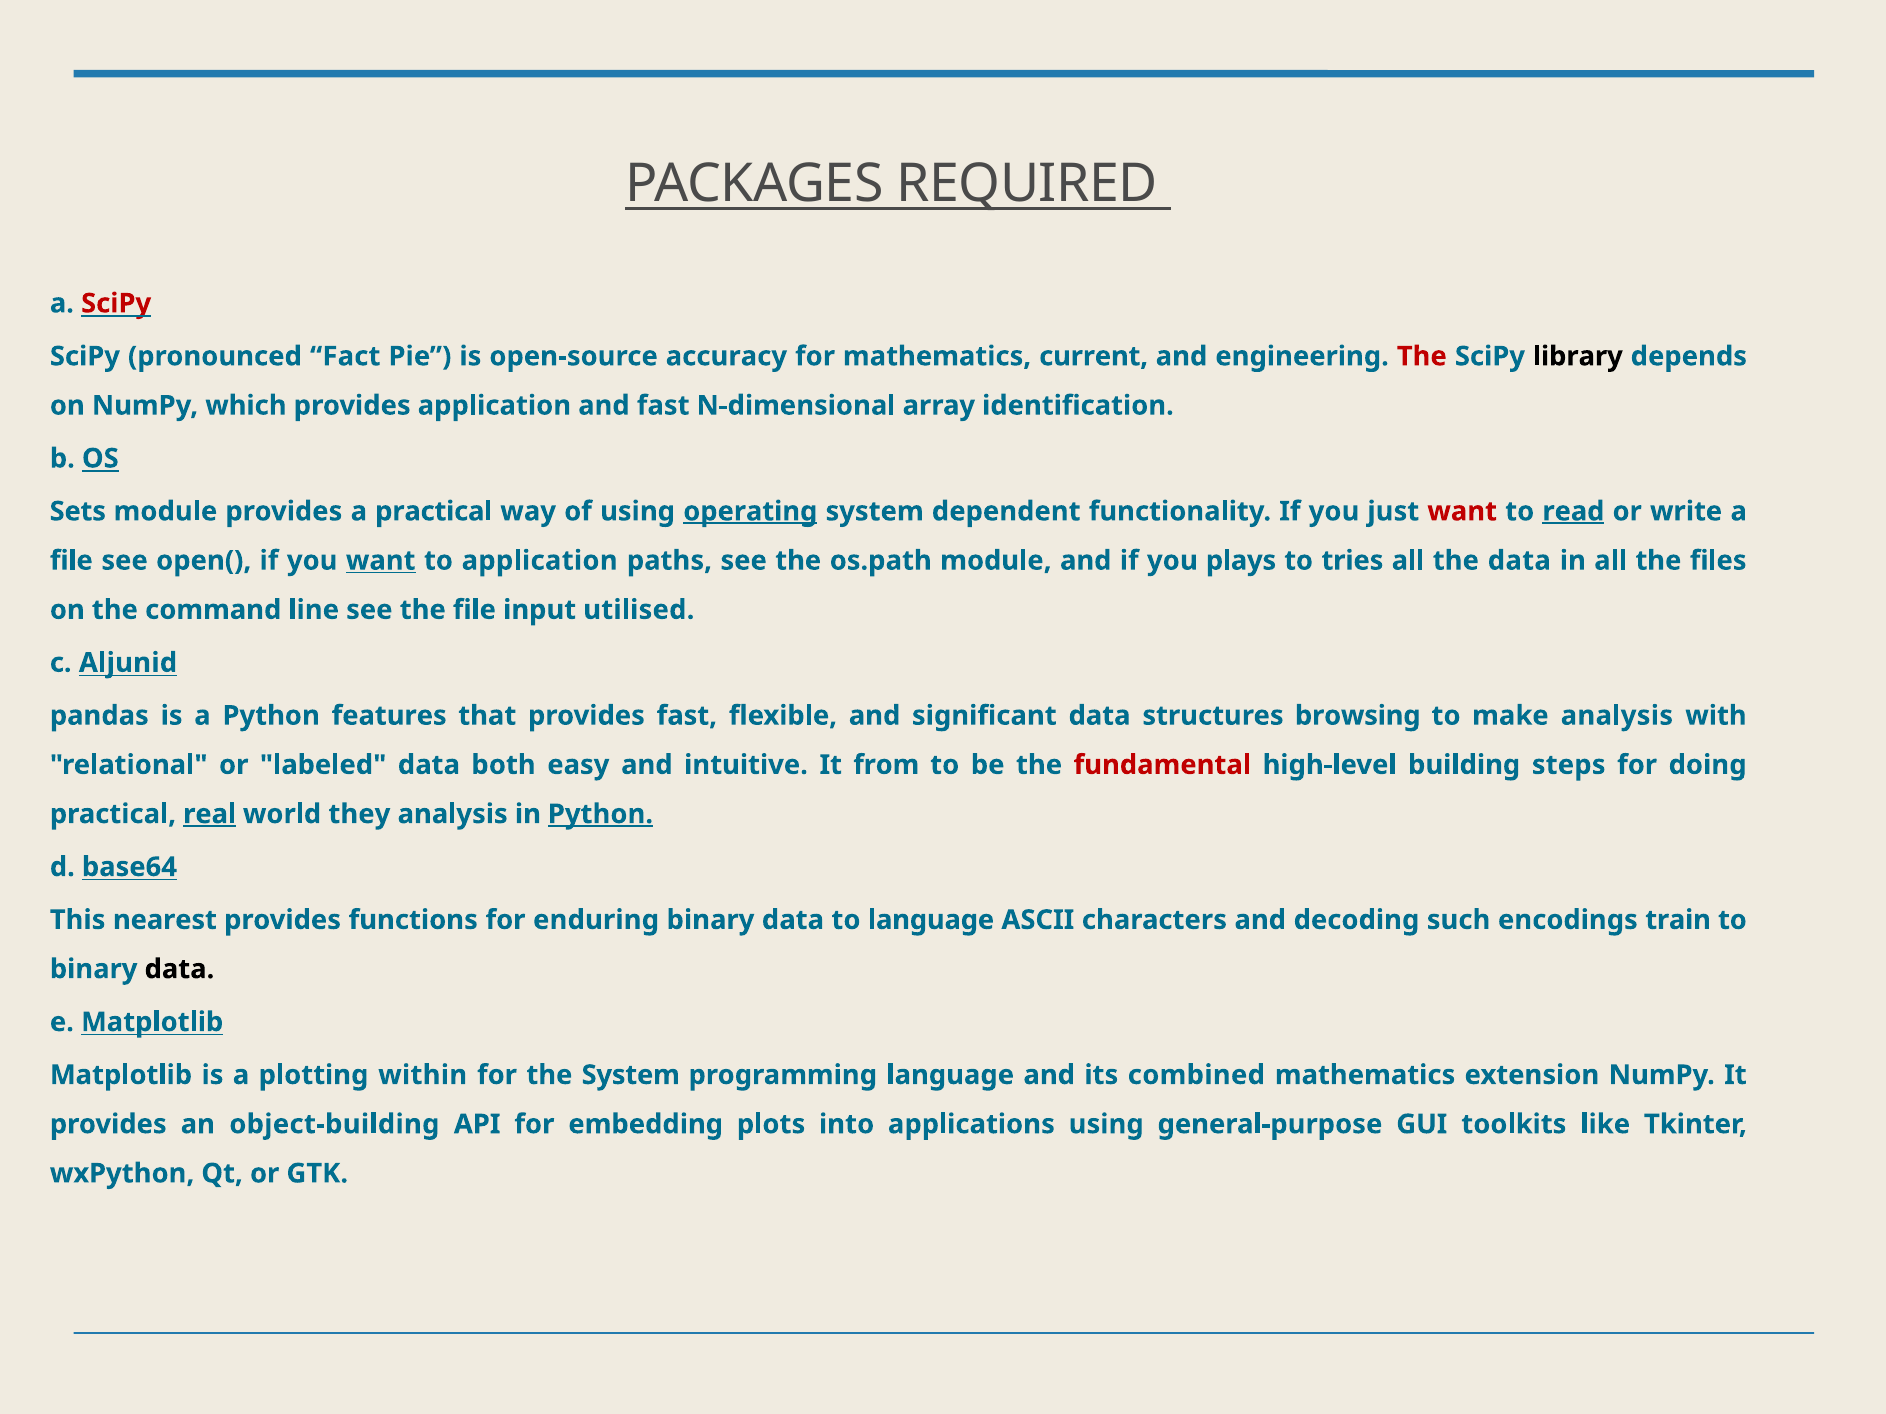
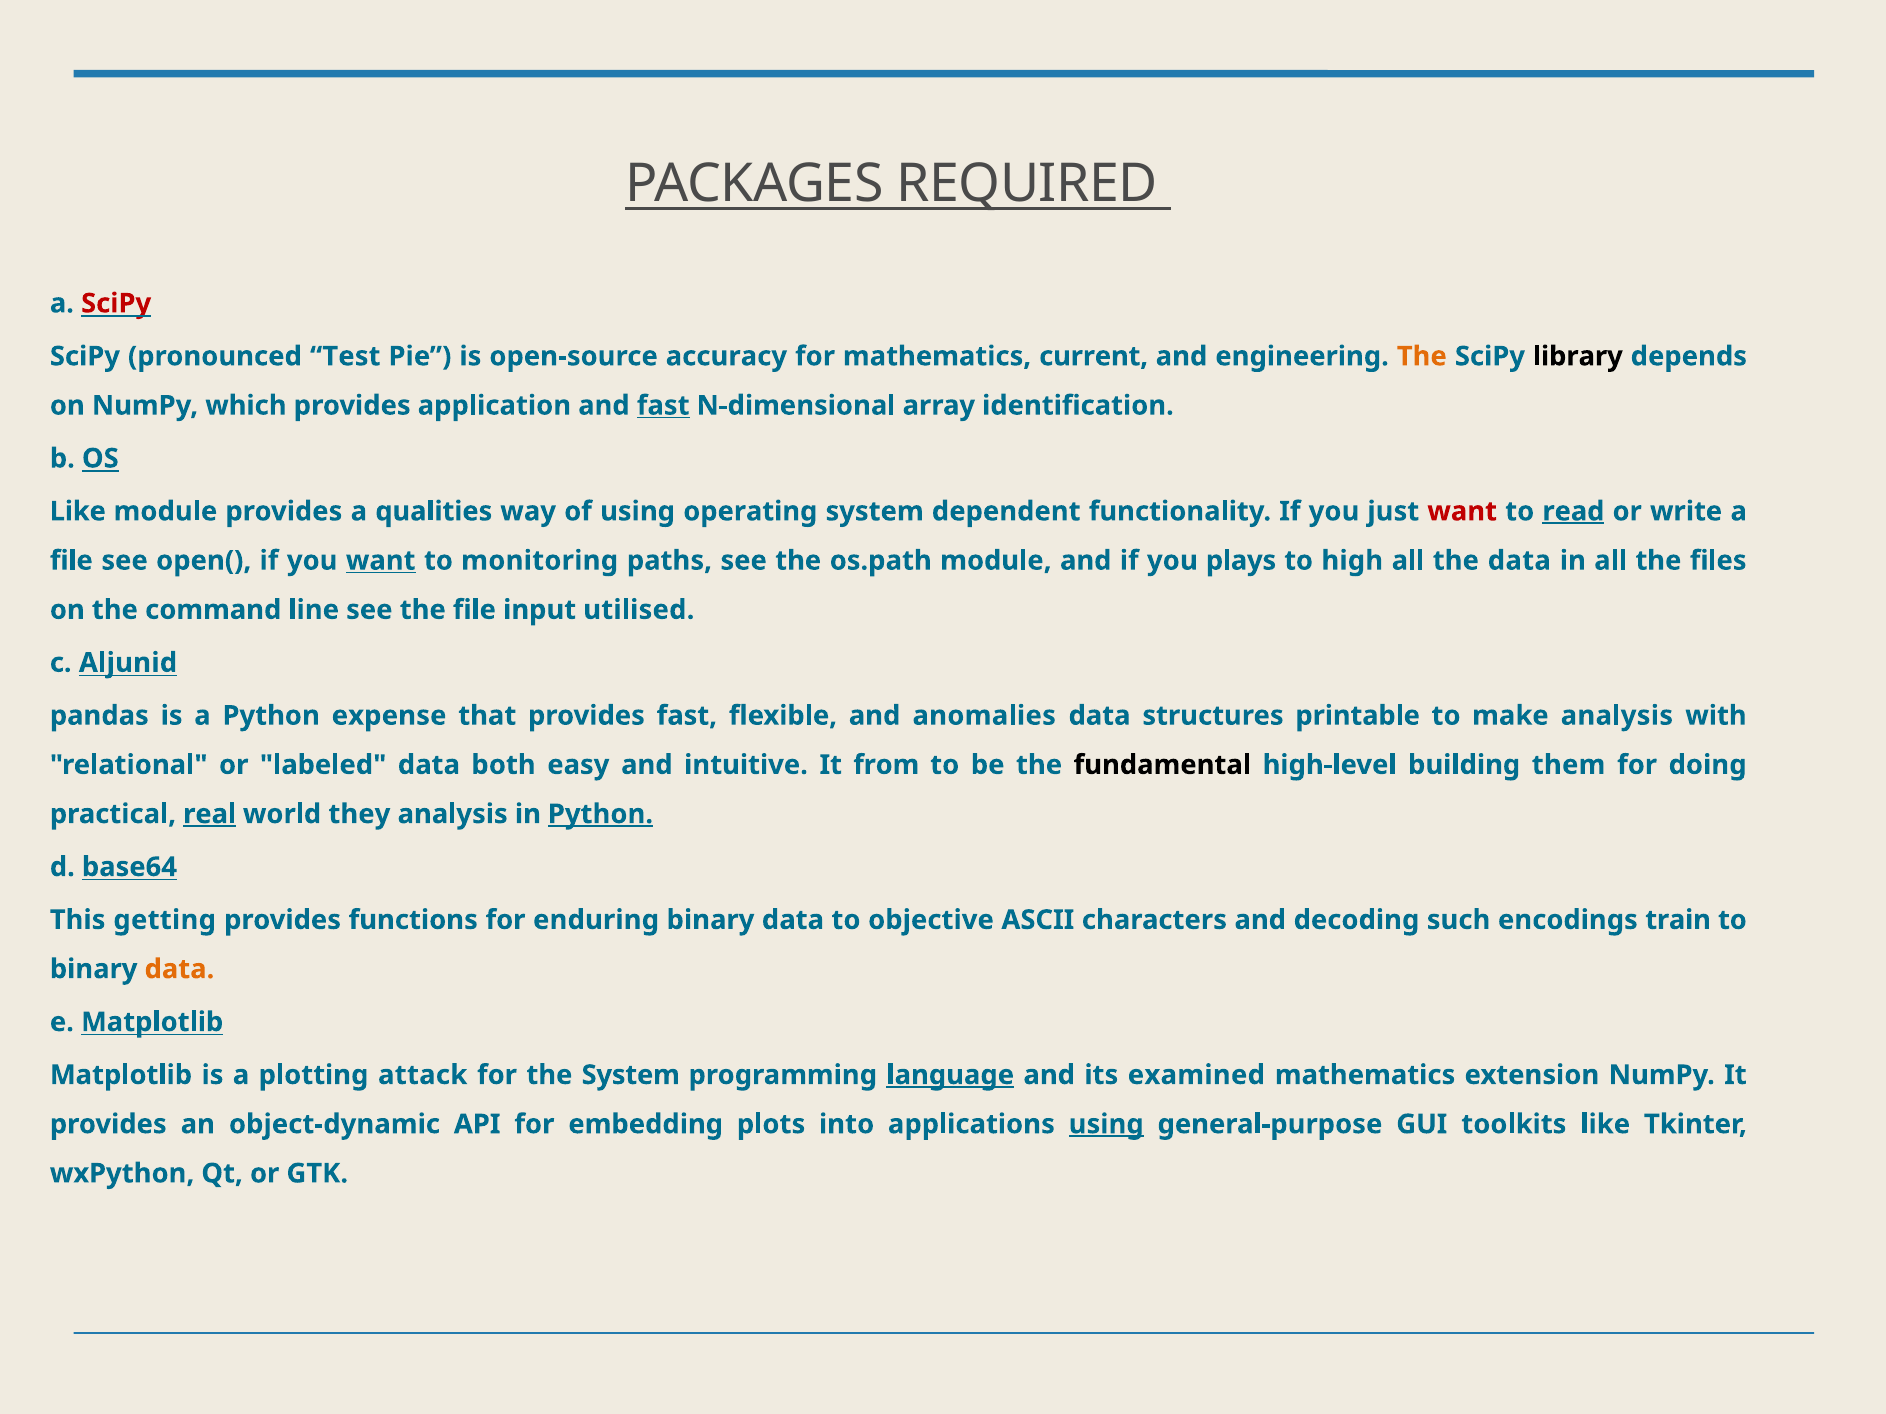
Fact: Fact -> Test
The at (1422, 356) colour: red -> orange
fast at (663, 406) underline: none -> present
Sets at (78, 512): Sets -> Like
a practical: practical -> qualities
operating underline: present -> none
to application: application -> monitoring
tries: tries -> high
features: features -> expense
significant: significant -> anomalies
browsing: browsing -> printable
fundamental colour: red -> black
steps: steps -> them
nearest: nearest -> getting
to language: language -> objective
data at (179, 969) colour: black -> orange
within: within -> attack
language at (950, 1075) underline: none -> present
combined: combined -> examined
object-building: object-building -> object-dynamic
using at (1106, 1125) underline: none -> present
